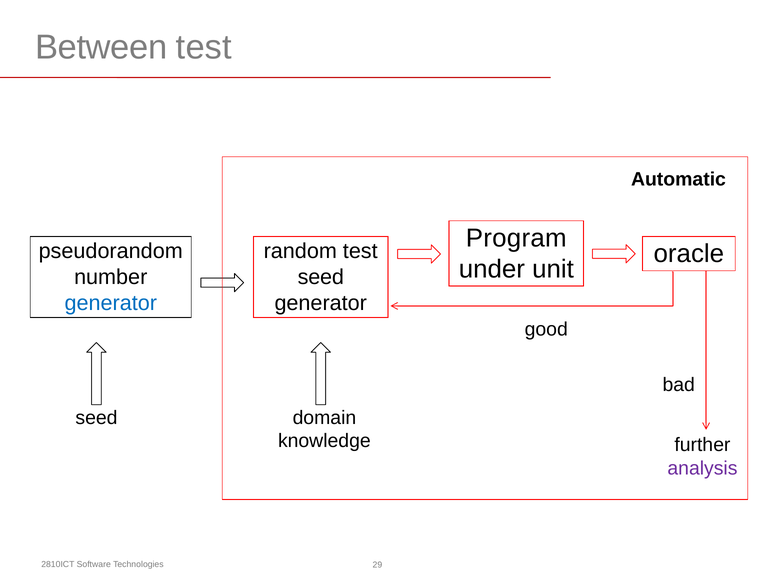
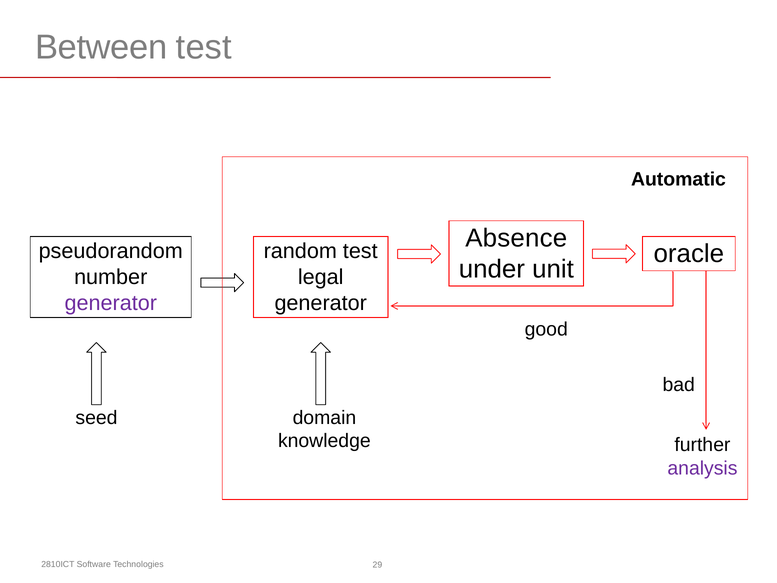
Program: Program -> Absence
seed at (321, 277): seed -> legal
generator at (111, 303) colour: blue -> purple
